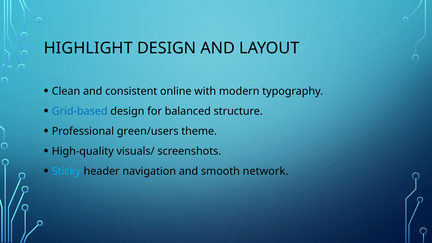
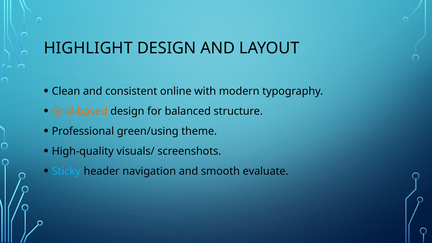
Grid-based colour: blue -> orange
green/users: green/users -> green/using
network: network -> evaluate
